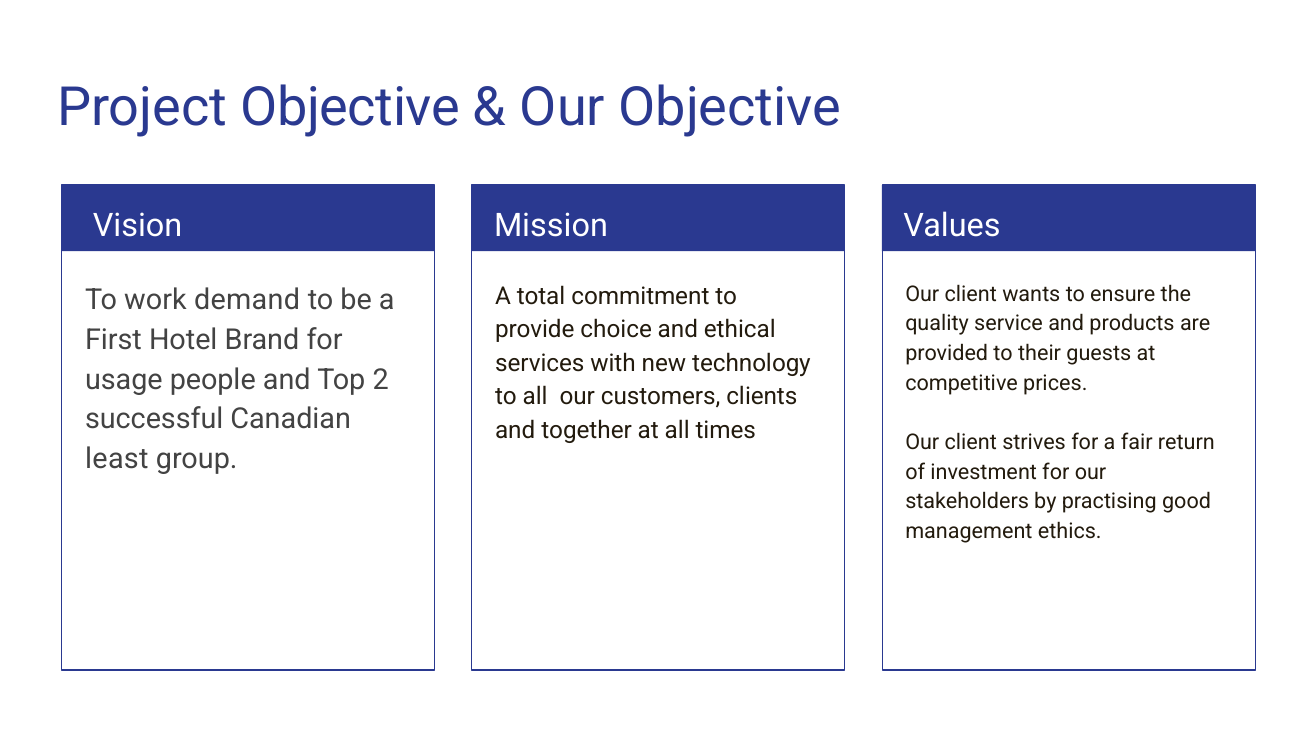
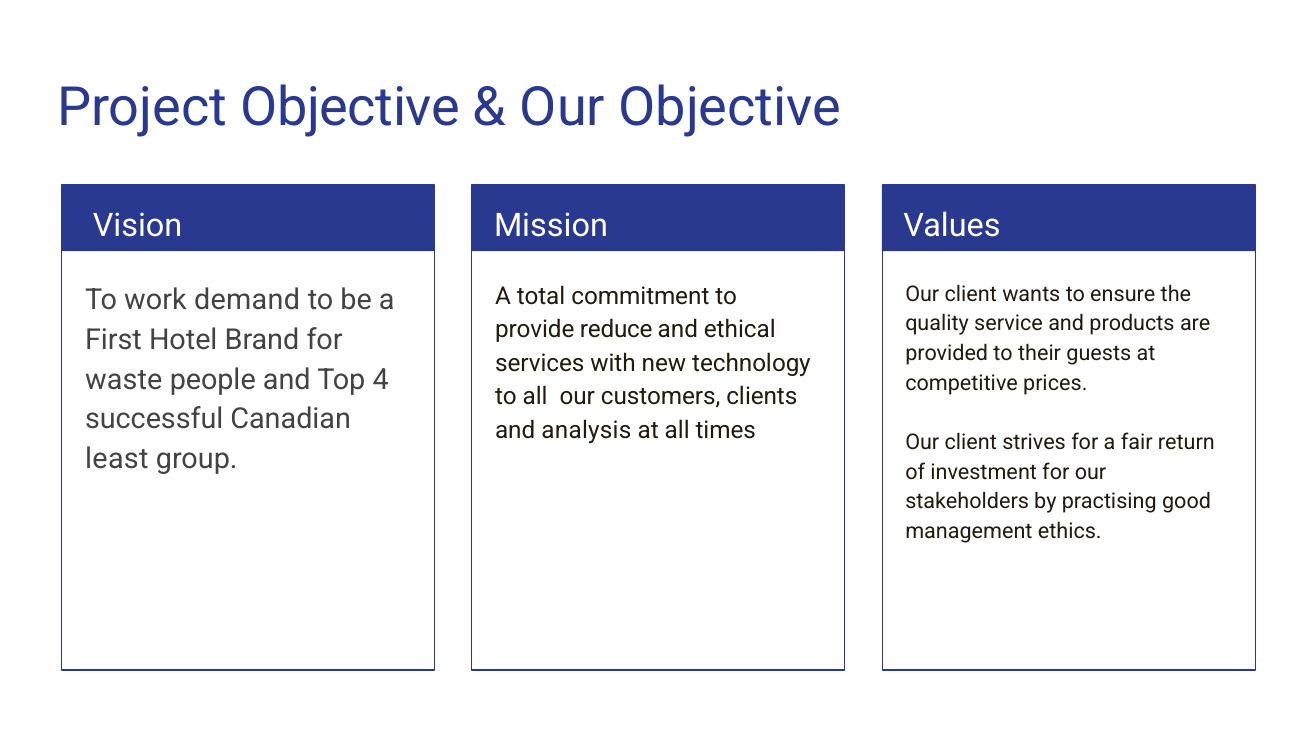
choice: choice -> reduce
usage: usage -> waste
2: 2 -> 4
together: together -> analysis
